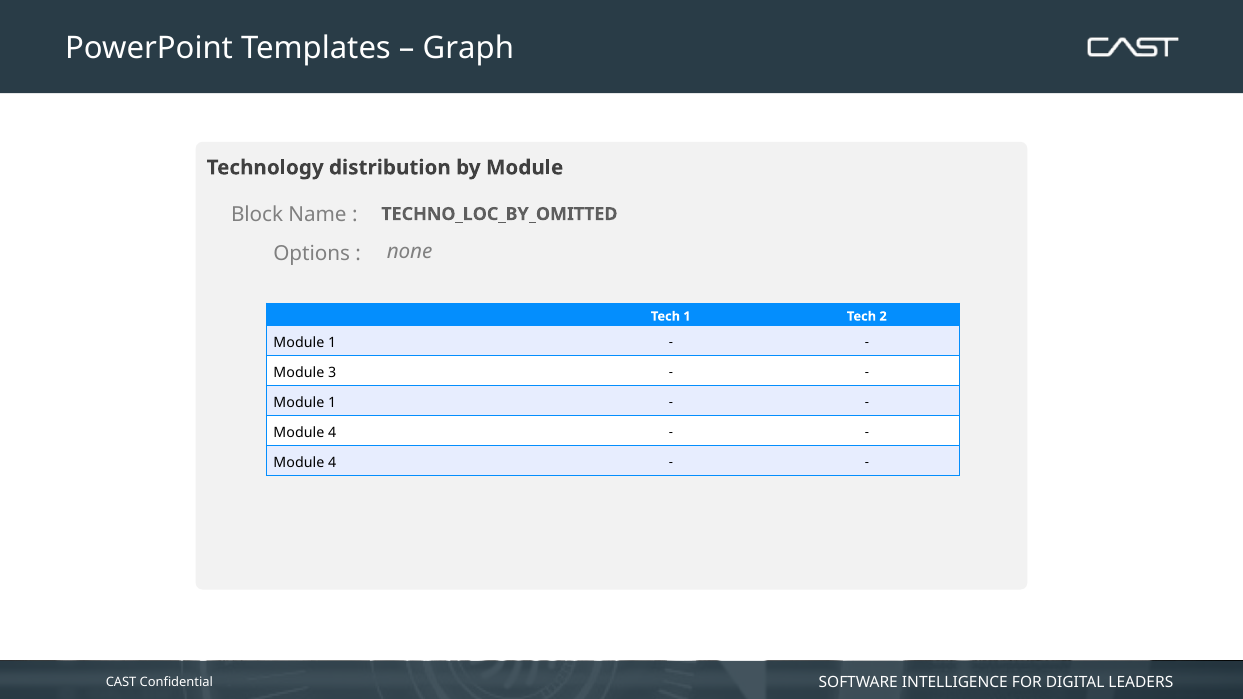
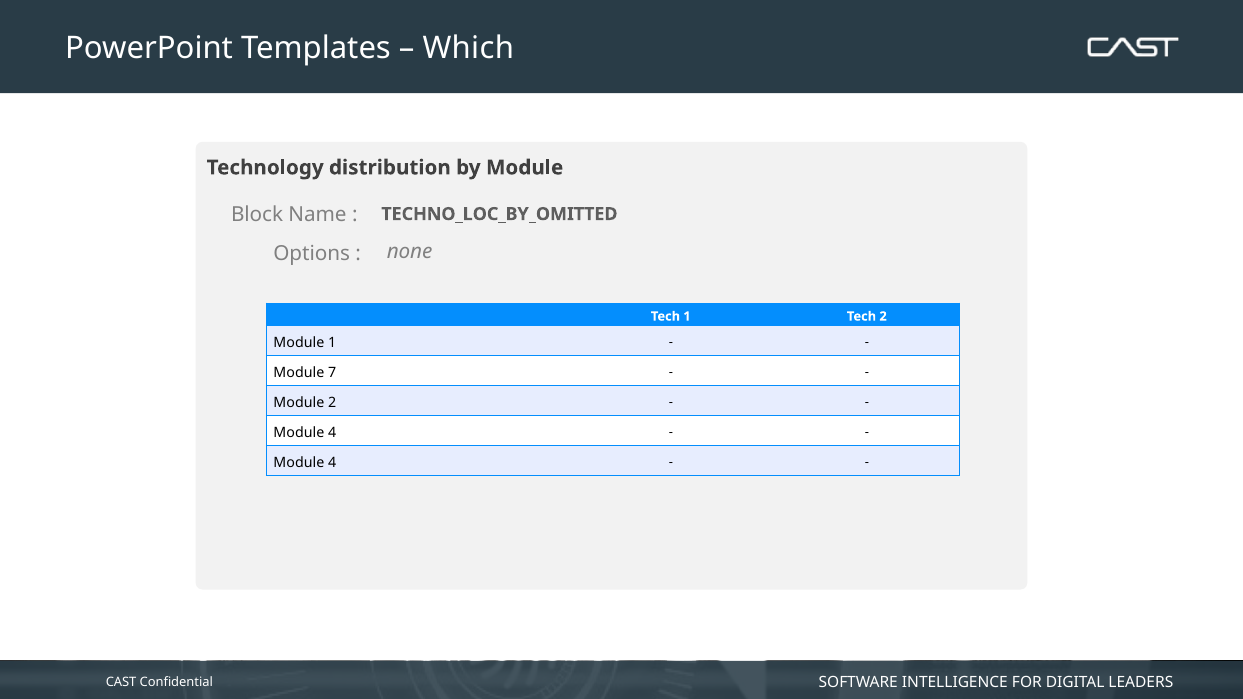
Graph: Graph -> Which
3: 3 -> 7
1 at (332, 403): 1 -> 2
